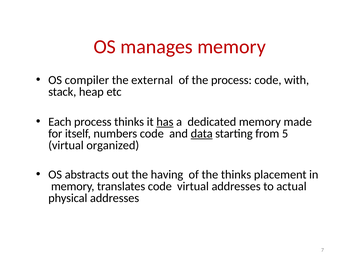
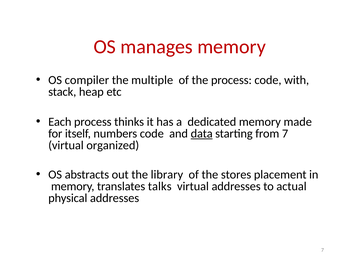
external: external -> multiple
has underline: present -> none
from 5: 5 -> 7
having: having -> library
the thinks: thinks -> stores
translates code: code -> talks
